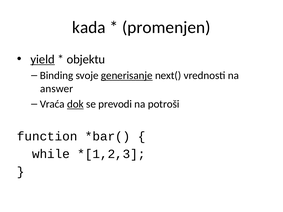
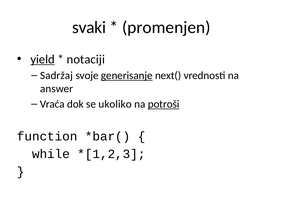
kada: kada -> svaki
objektu: objektu -> notaciji
Binding: Binding -> Sadržaj
dok underline: present -> none
prevodi: prevodi -> ukoliko
potroši underline: none -> present
